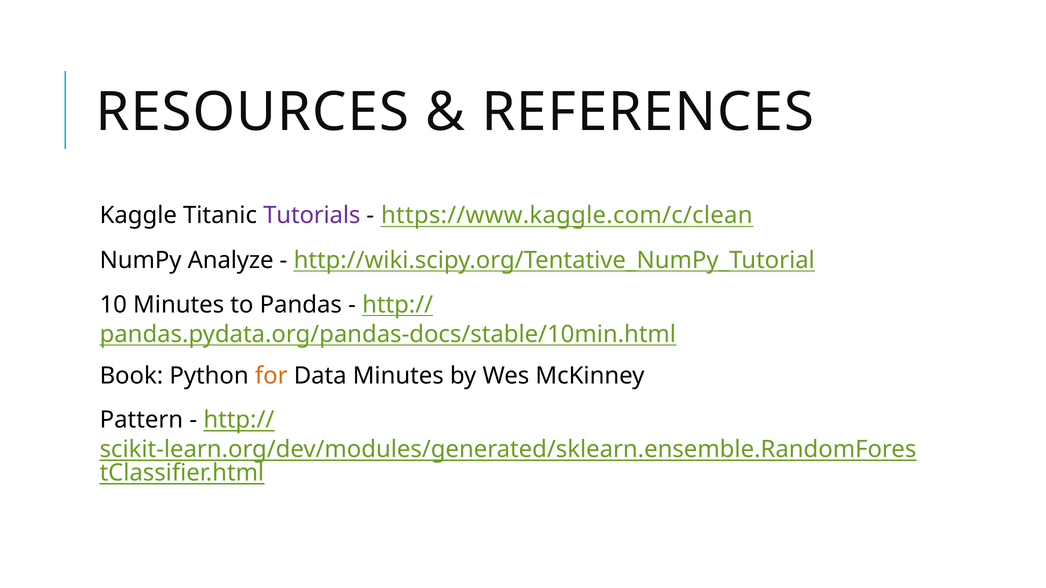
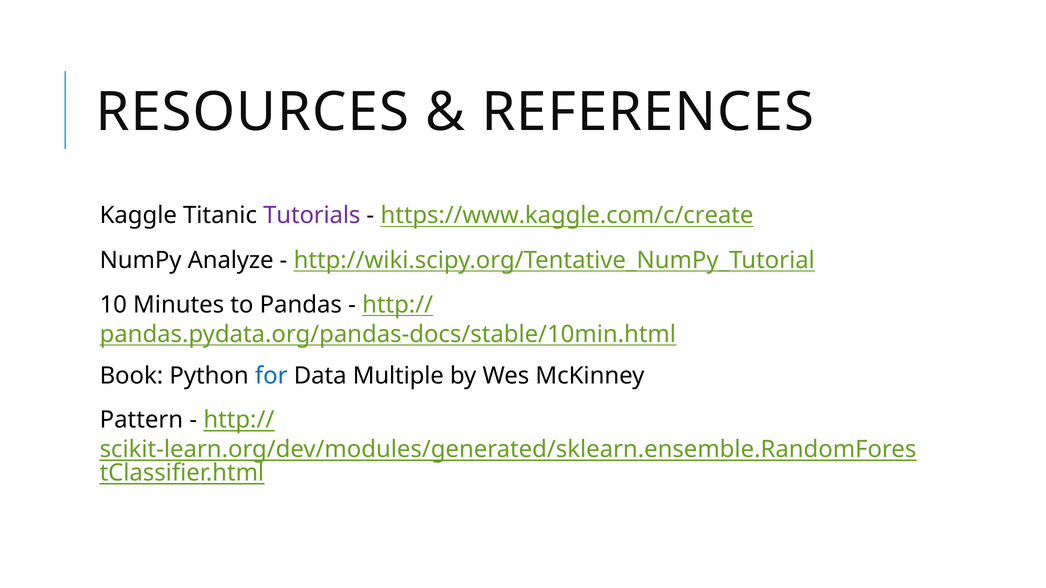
https://www.kaggle.com/c/clean: https://www.kaggle.com/c/clean -> https://www.kaggle.com/c/create
for colour: orange -> blue
Data Minutes: Minutes -> Multiple
